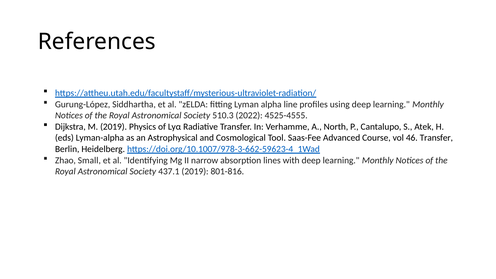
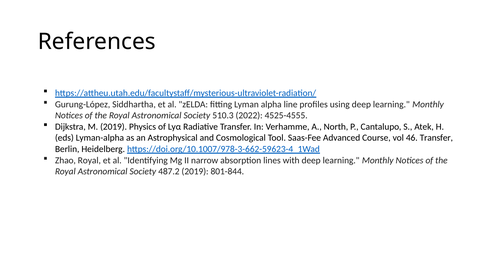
Zhao Small: Small -> Royal
437.1: 437.1 -> 487.2
801-816: 801-816 -> 801-844
